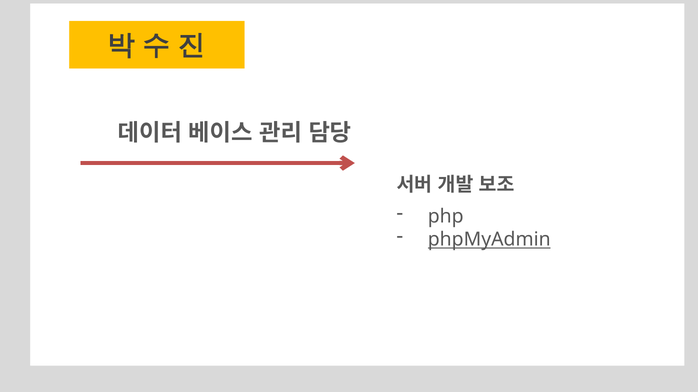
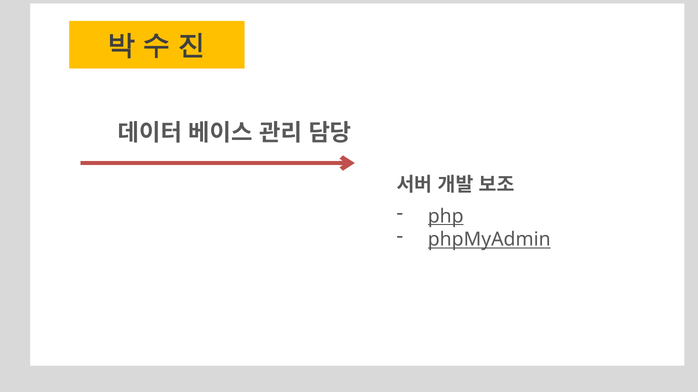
php underline: none -> present
